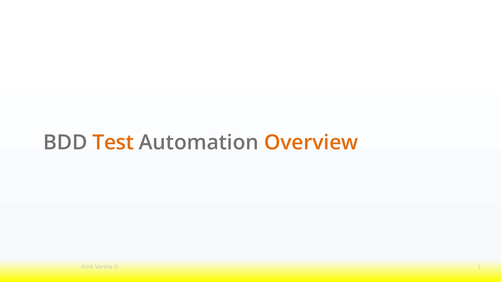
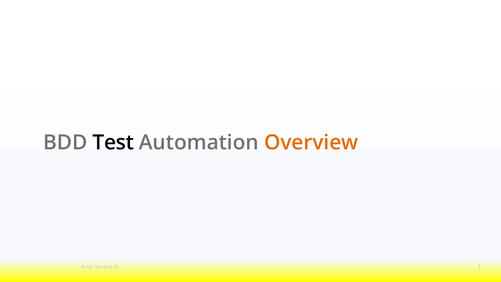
Test colour: orange -> black
